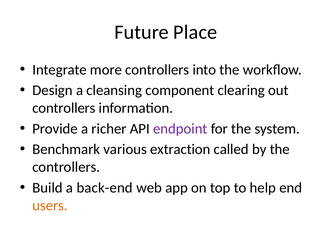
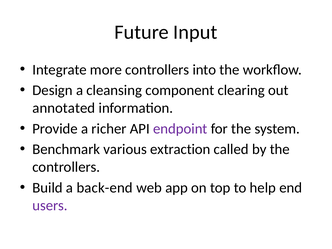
Place: Place -> Input
controllers at (64, 108): controllers -> annotated
users colour: orange -> purple
